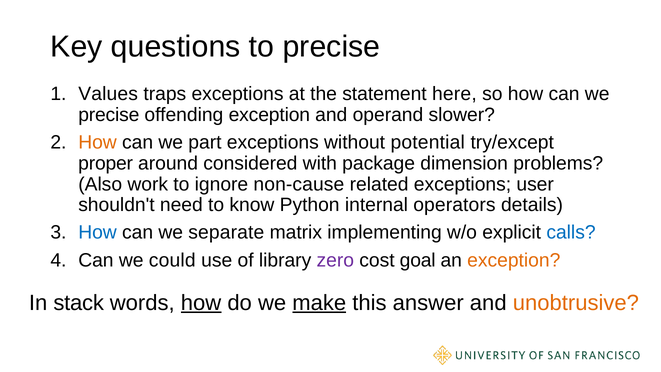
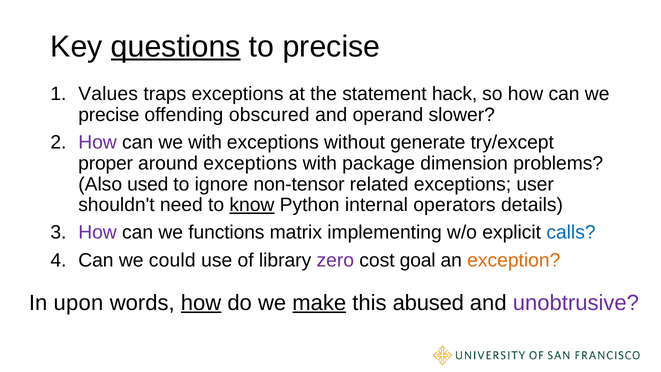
questions underline: none -> present
here: here -> hack
offending exception: exception -> obscured
How at (98, 142) colour: orange -> purple
we part: part -> with
potential: potential -> generate
around considered: considered -> exceptions
work: work -> used
non-cause: non-cause -> non-tensor
know underline: none -> present
How at (98, 233) colour: blue -> purple
separate: separate -> functions
stack: stack -> upon
answer: answer -> abused
unobtrusive colour: orange -> purple
